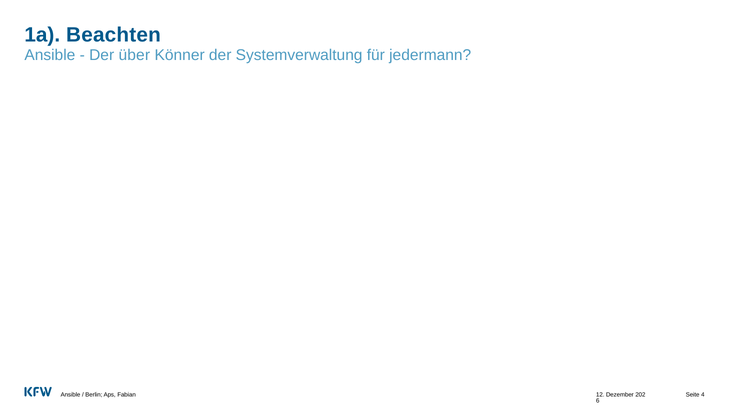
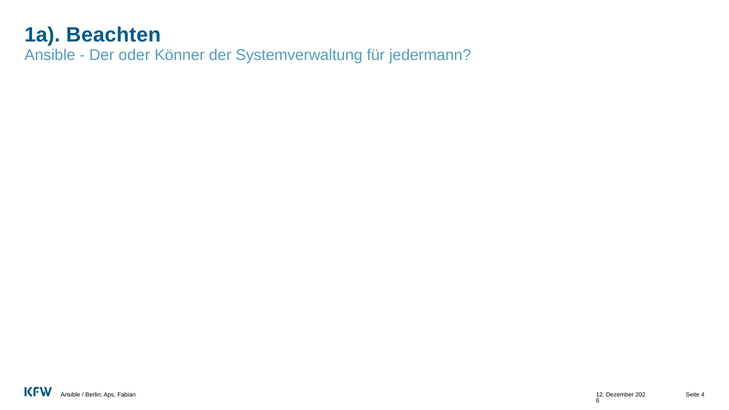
über: über -> oder
